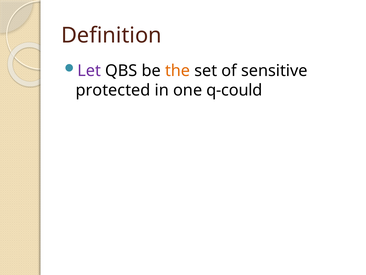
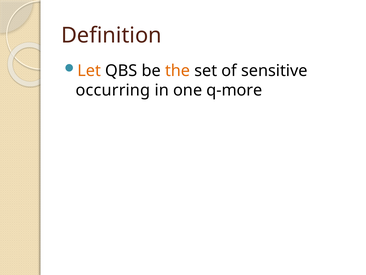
Let colour: purple -> orange
protected: protected -> occurring
q-could: q-could -> q-more
